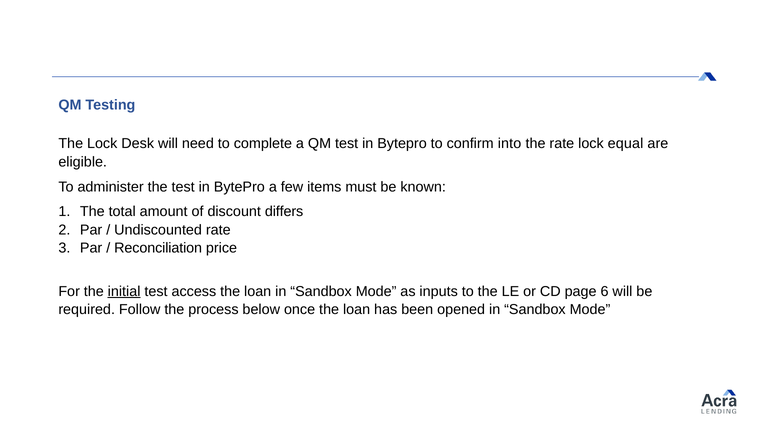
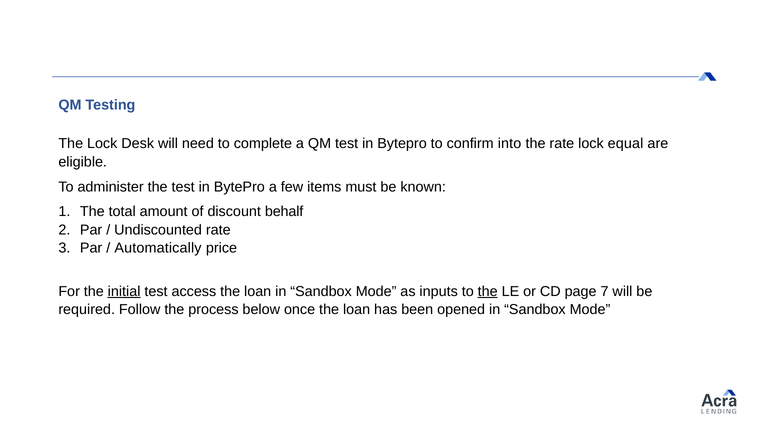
differs: differs -> behalf
Reconciliation: Reconciliation -> Automatically
the at (488, 291) underline: none -> present
6: 6 -> 7
